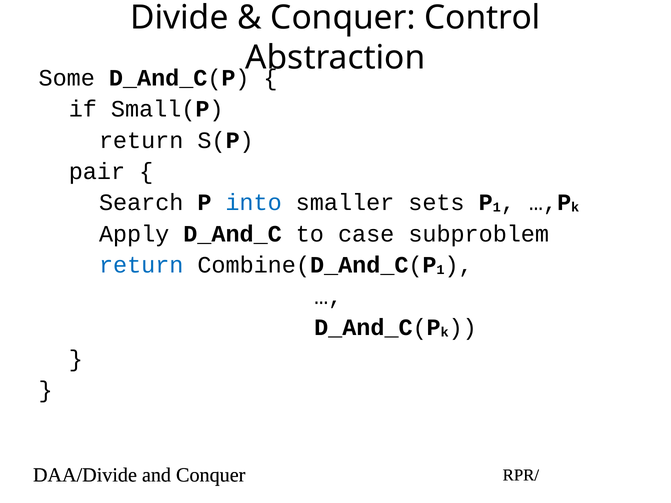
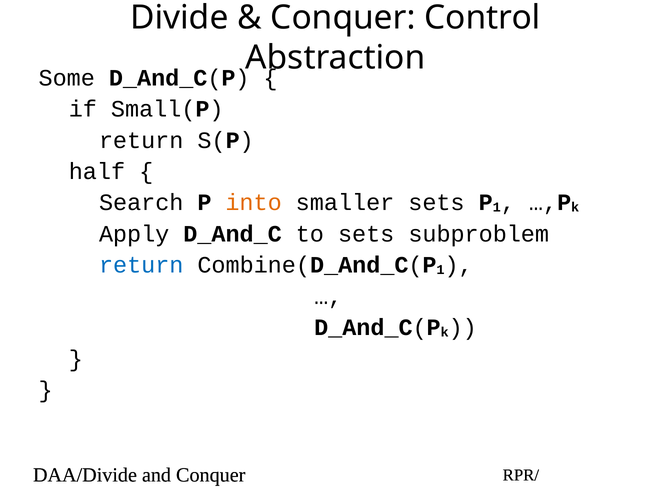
pair: pair -> half
into colour: blue -> orange
to case: case -> sets
